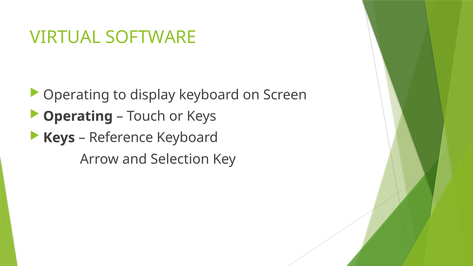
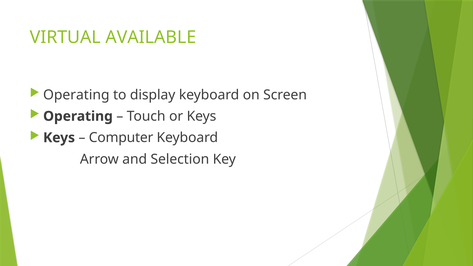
SOFTWARE: SOFTWARE -> AVAILABLE
Reference: Reference -> Computer
